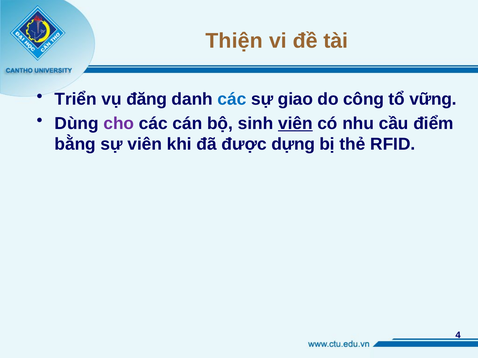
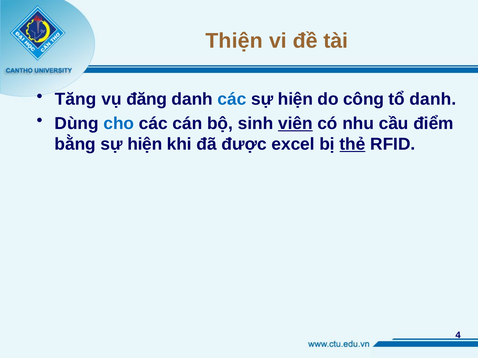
Triển: Triển -> Tăng
giao at (295, 99): giao -> hiện
tổ vững: vững -> danh
cho colour: purple -> blue
viên at (145, 144): viên -> hiện
dựng: dựng -> excel
thẻ underline: none -> present
